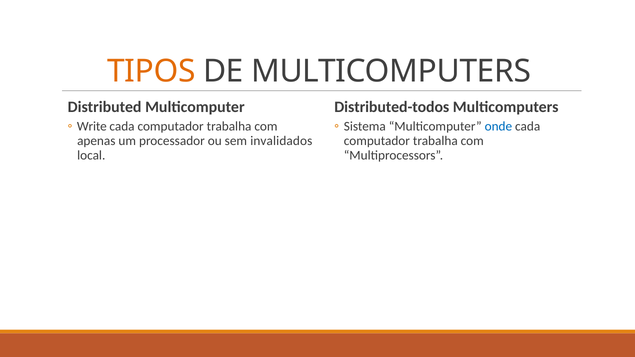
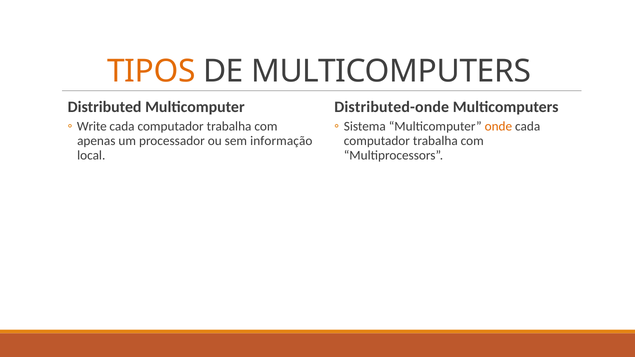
Distributed-todos: Distributed-todos -> Distributed-onde
onde colour: blue -> orange
invalidados: invalidados -> informação
